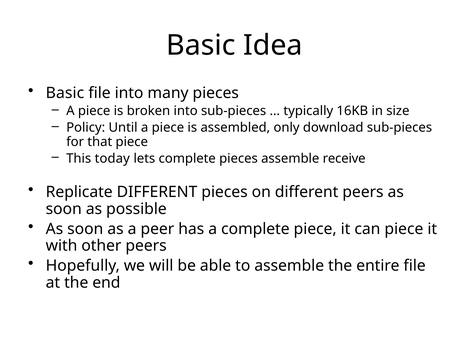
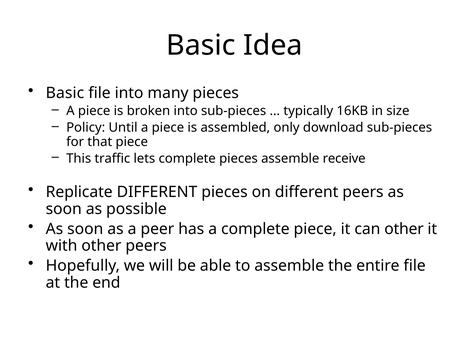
today: today -> traffic
can piece: piece -> other
